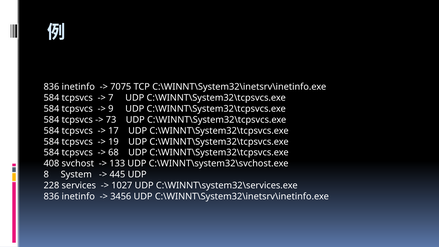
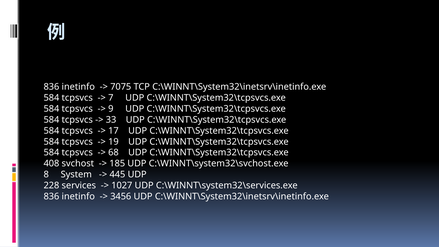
73: 73 -> 33
133: 133 -> 185
